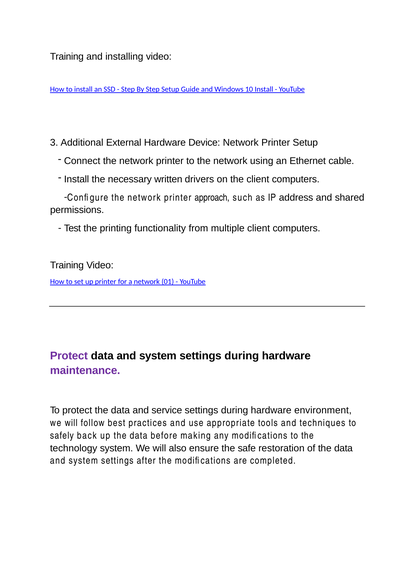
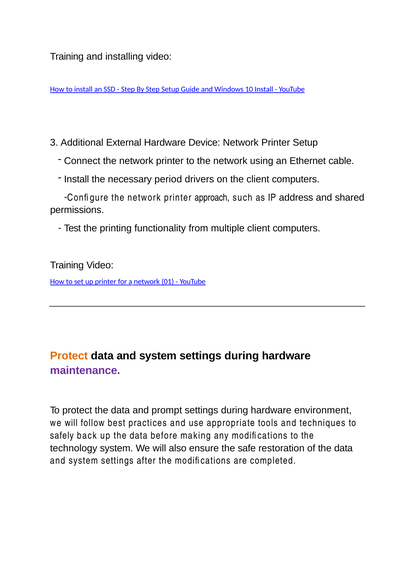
written: written -> period
Protect at (69, 356) colour: purple -> orange
service: service -> prompt
